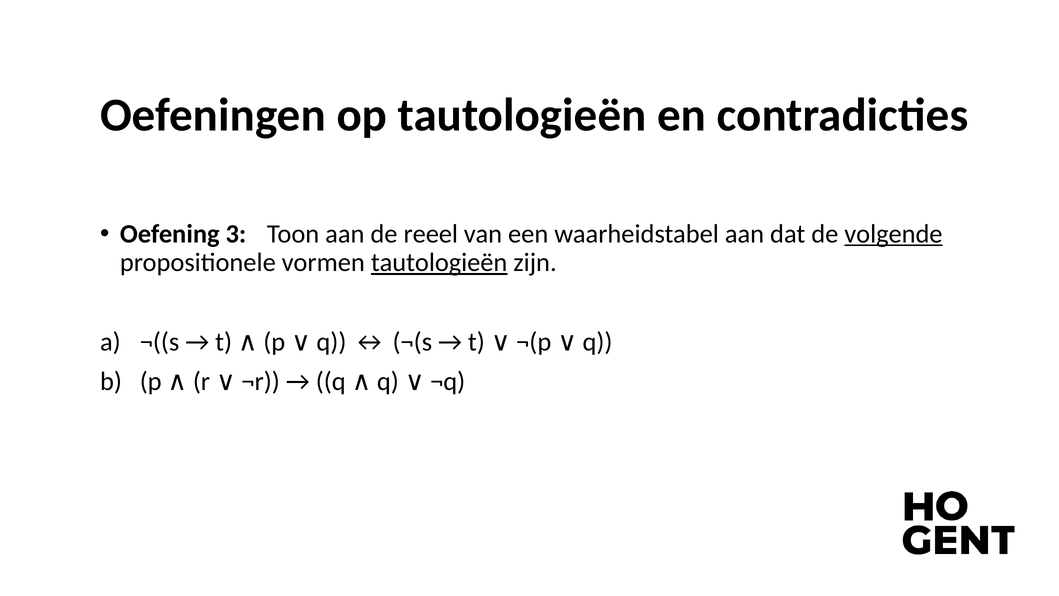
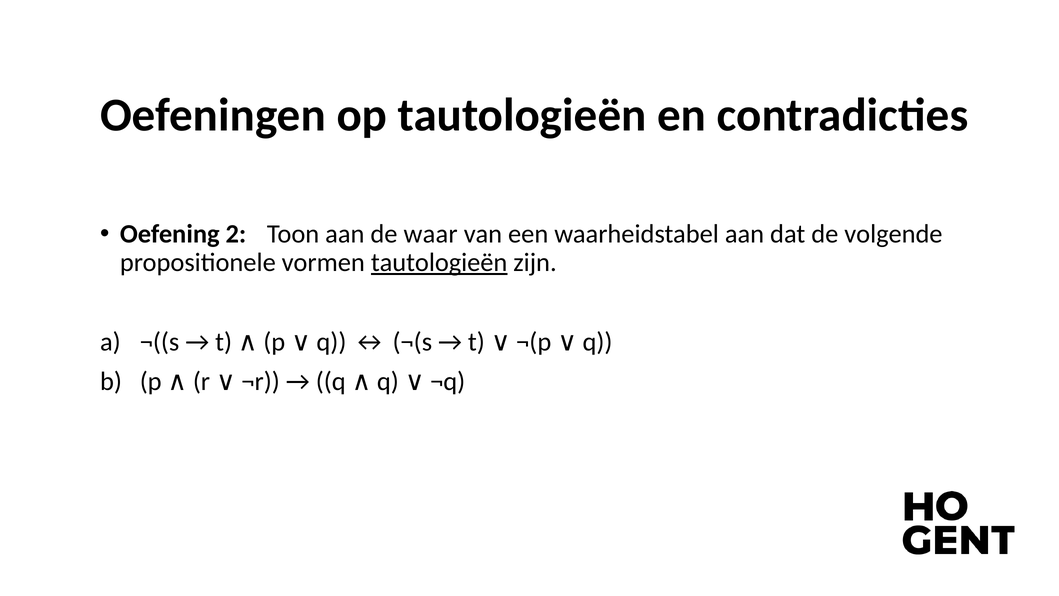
3: 3 -> 2
reeel: reeel -> waar
volgende underline: present -> none
